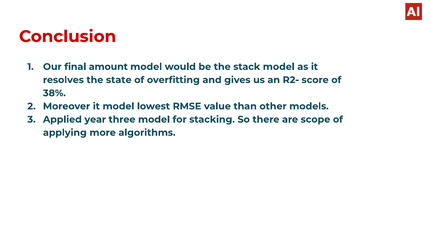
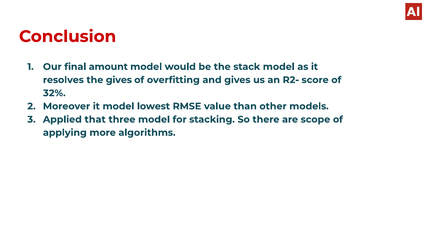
the state: state -> gives
38%: 38% -> 32%
year: year -> that
